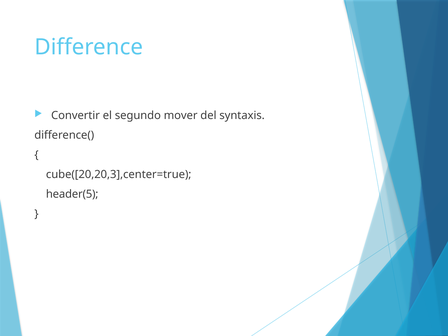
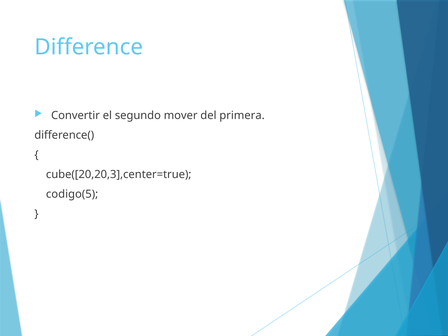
syntaxis: syntaxis -> primera
header(5: header(5 -> codigo(5
